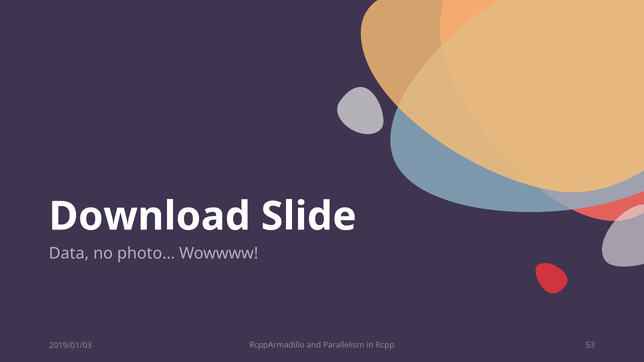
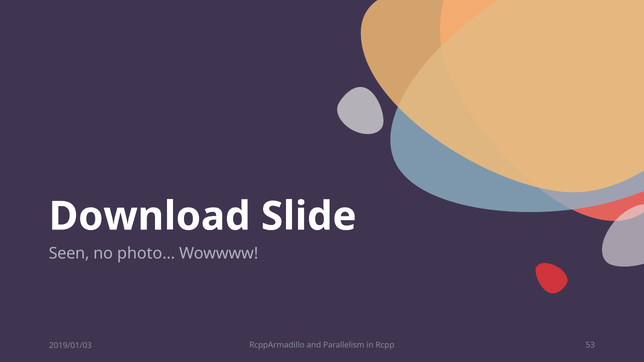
Data: Data -> Seen
